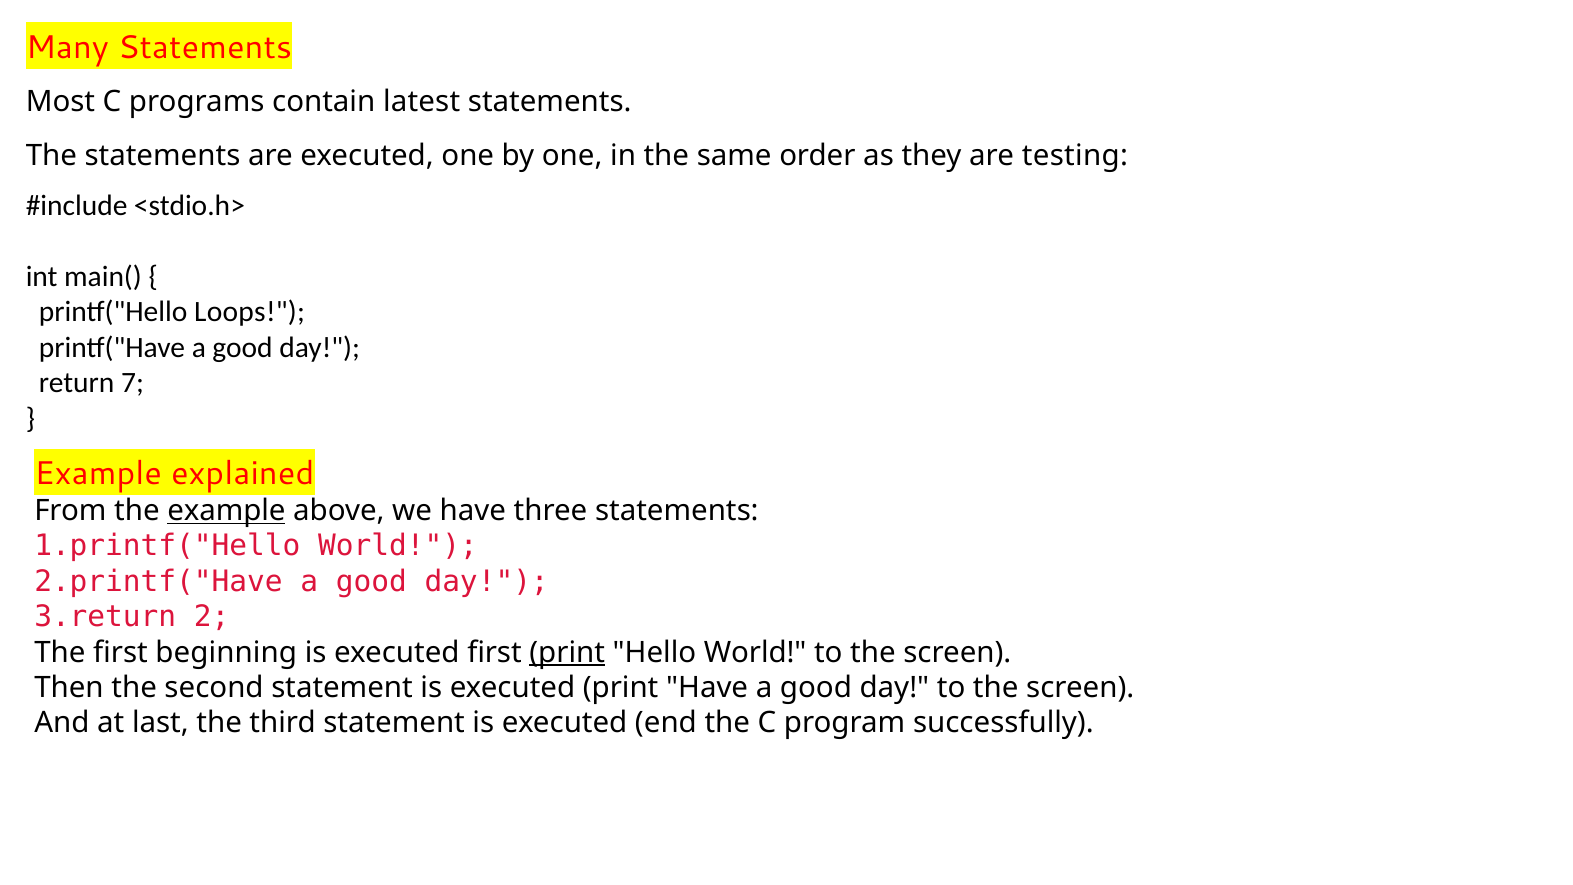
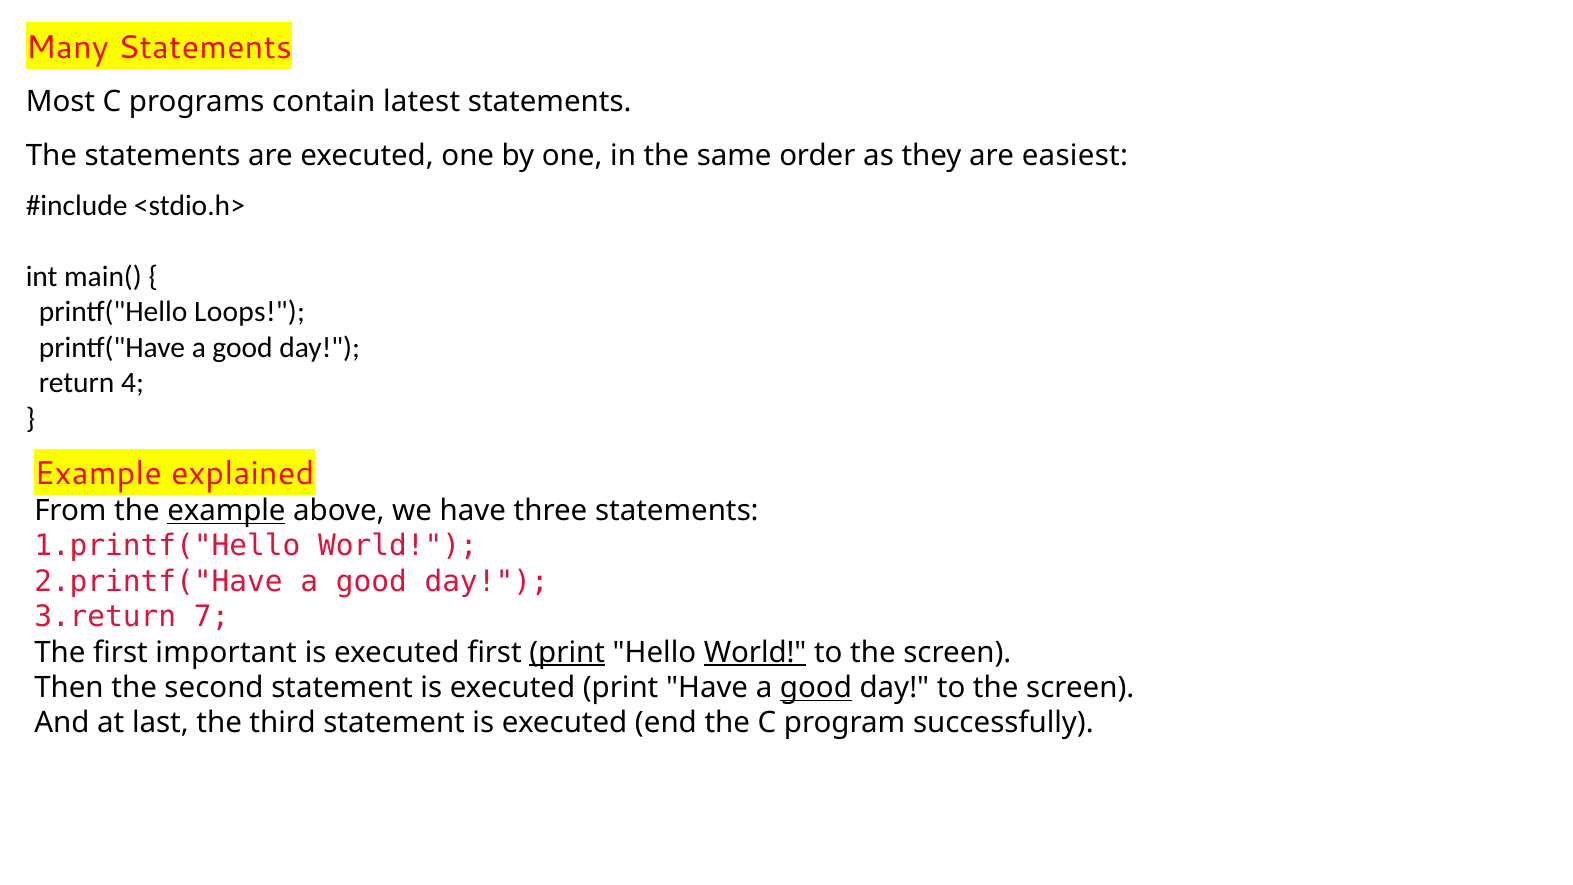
testing: testing -> easiest
7: 7 -> 4
2: 2 -> 7
beginning: beginning -> important
World at (755, 652) underline: none -> present
good at (816, 688) underline: none -> present
